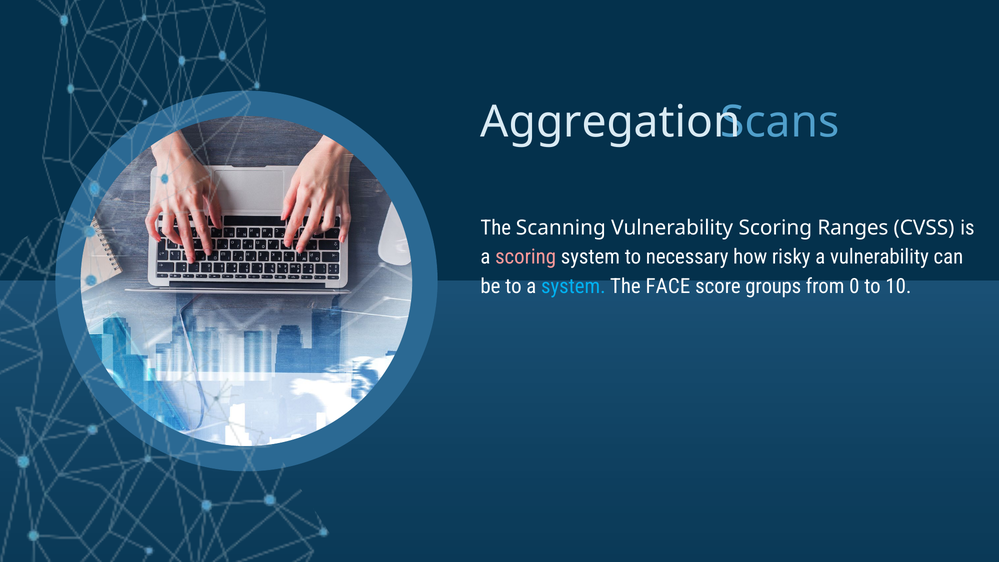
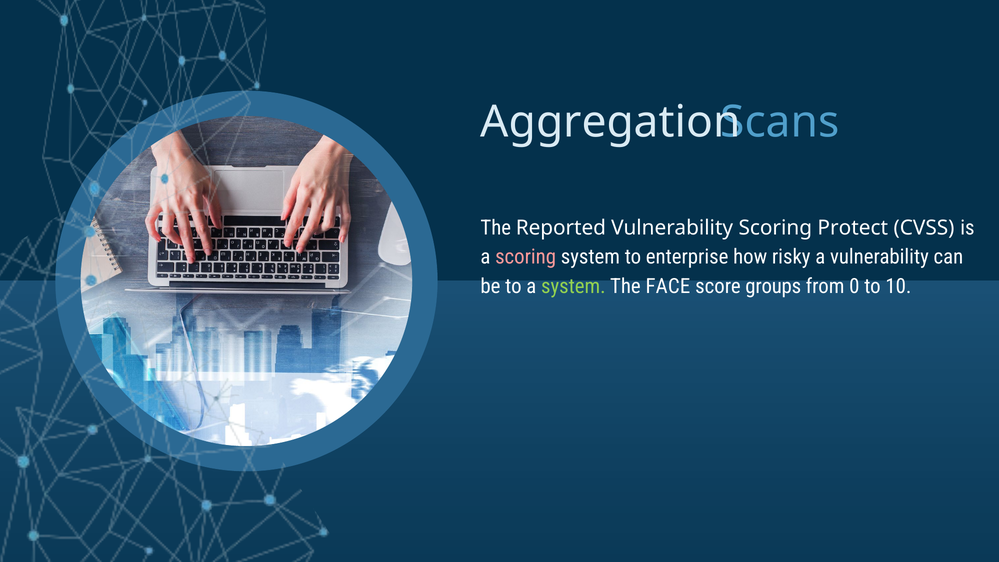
Scanning: Scanning -> Reported
Ranges: Ranges -> Protect
necessary: necessary -> enterprise
system at (573, 286) colour: light blue -> light green
